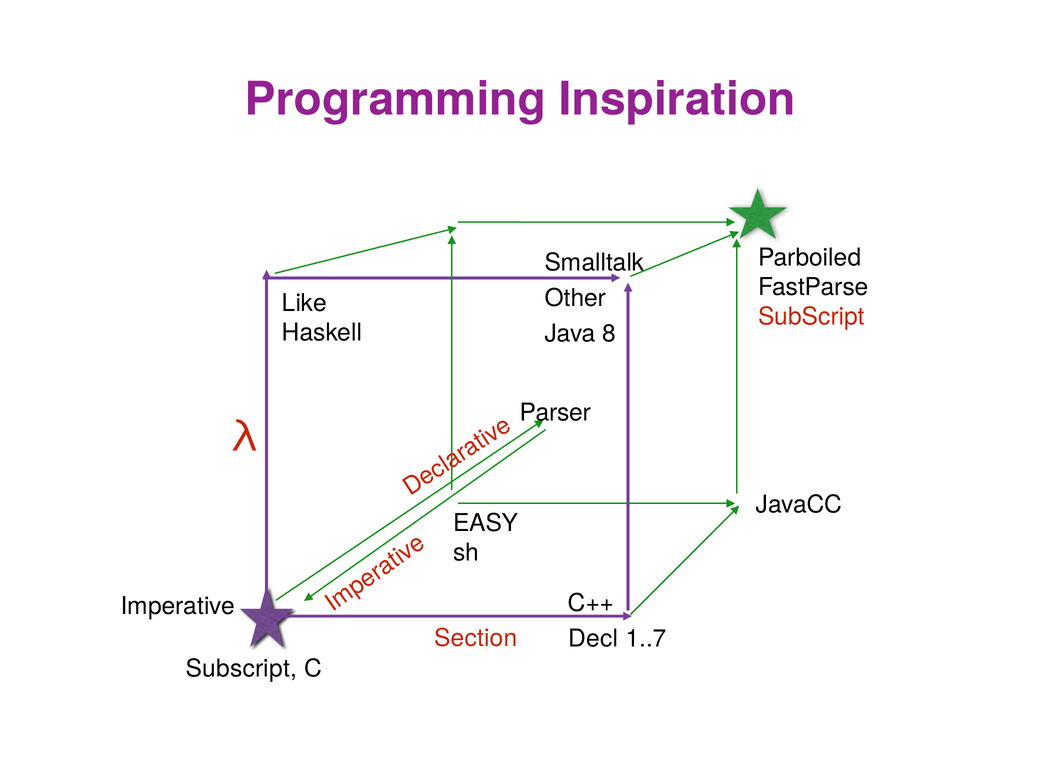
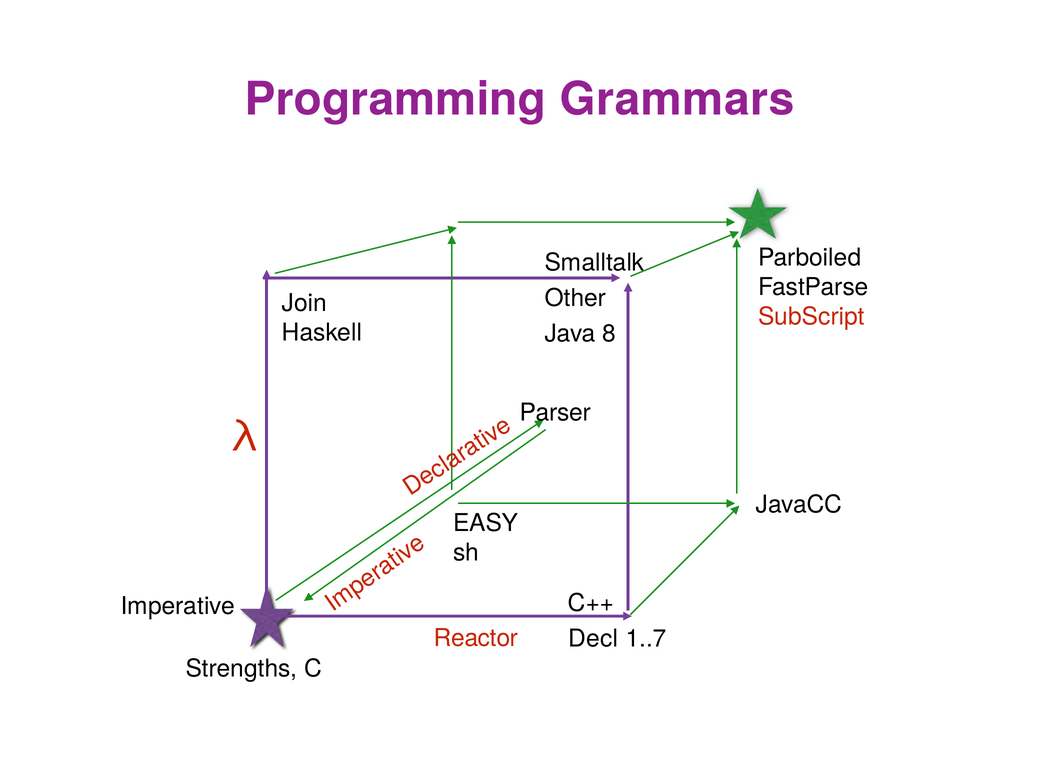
Inspiration: Inspiration -> Grammars
Like: Like -> Join
Section: Section -> Reactor
Subscript at (241, 668): Subscript -> Strengths
